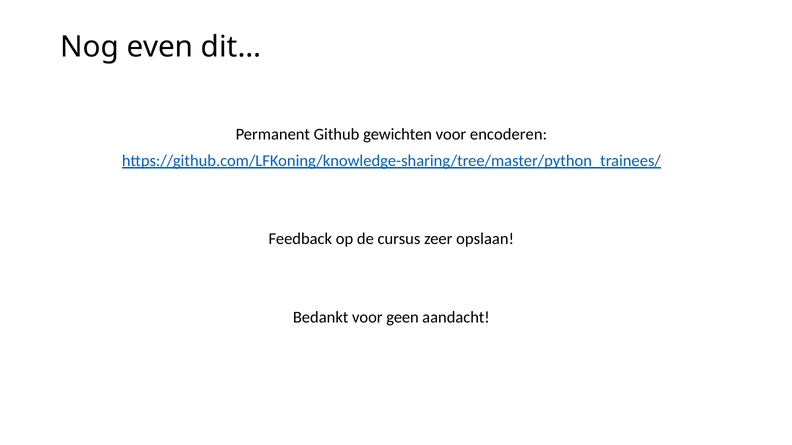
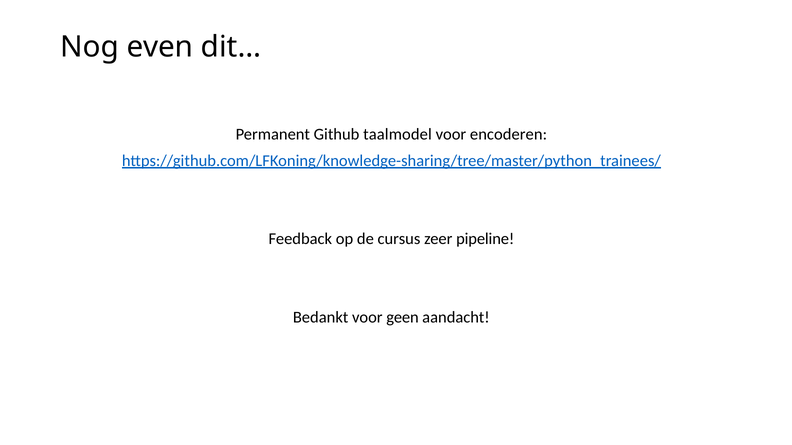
gewichten: gewichten -> taalmodel
opslaan: opslaan -> pipeline
